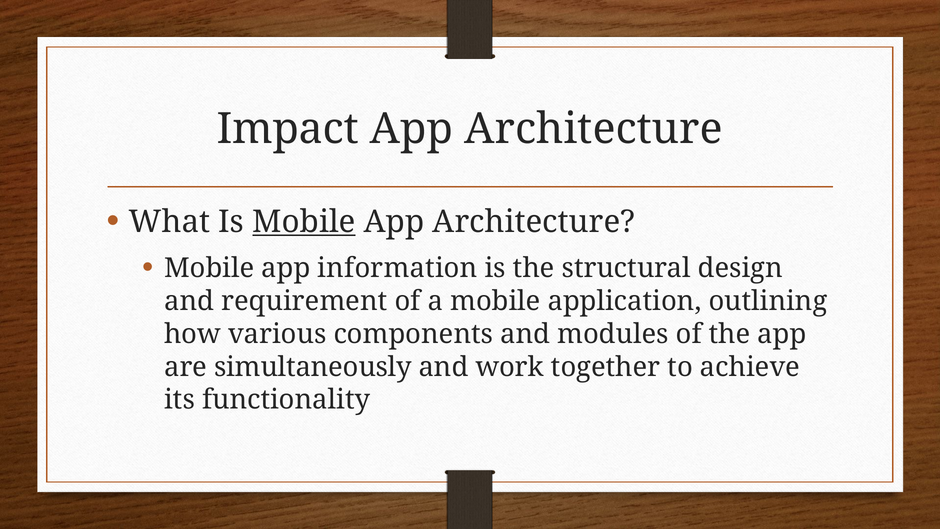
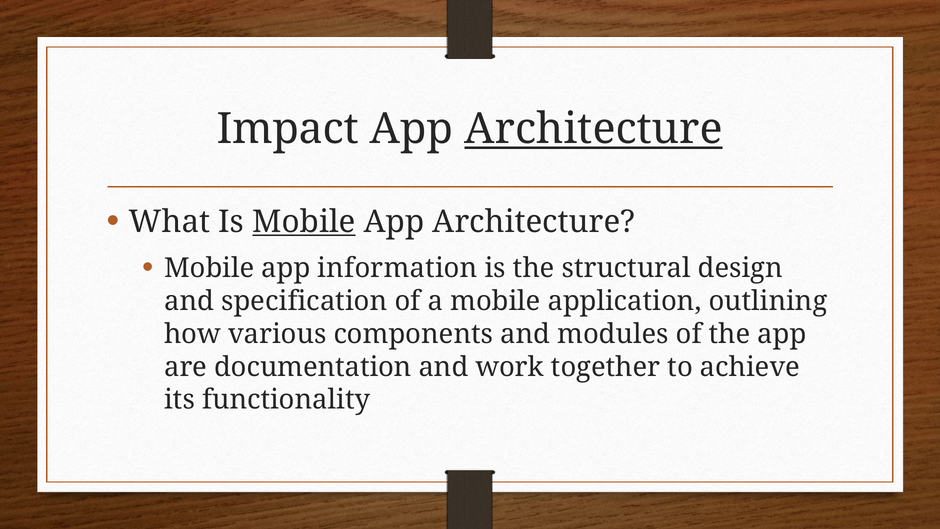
Architecture at (594, 129) underline: none -> present
requirement: requirement -> specification
simultaneously: simultaneously -> documentation
